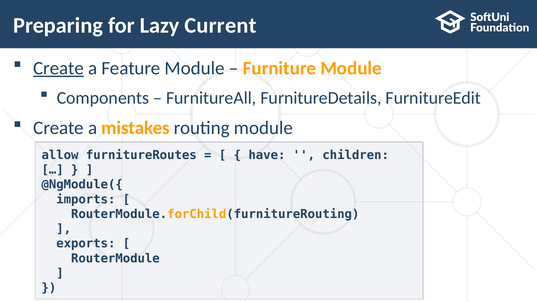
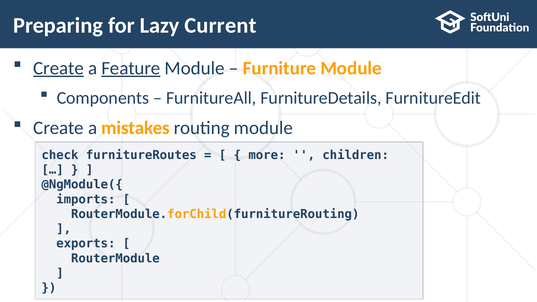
Feature underline: none -> present
allow: allow -> check
have: have -> more
